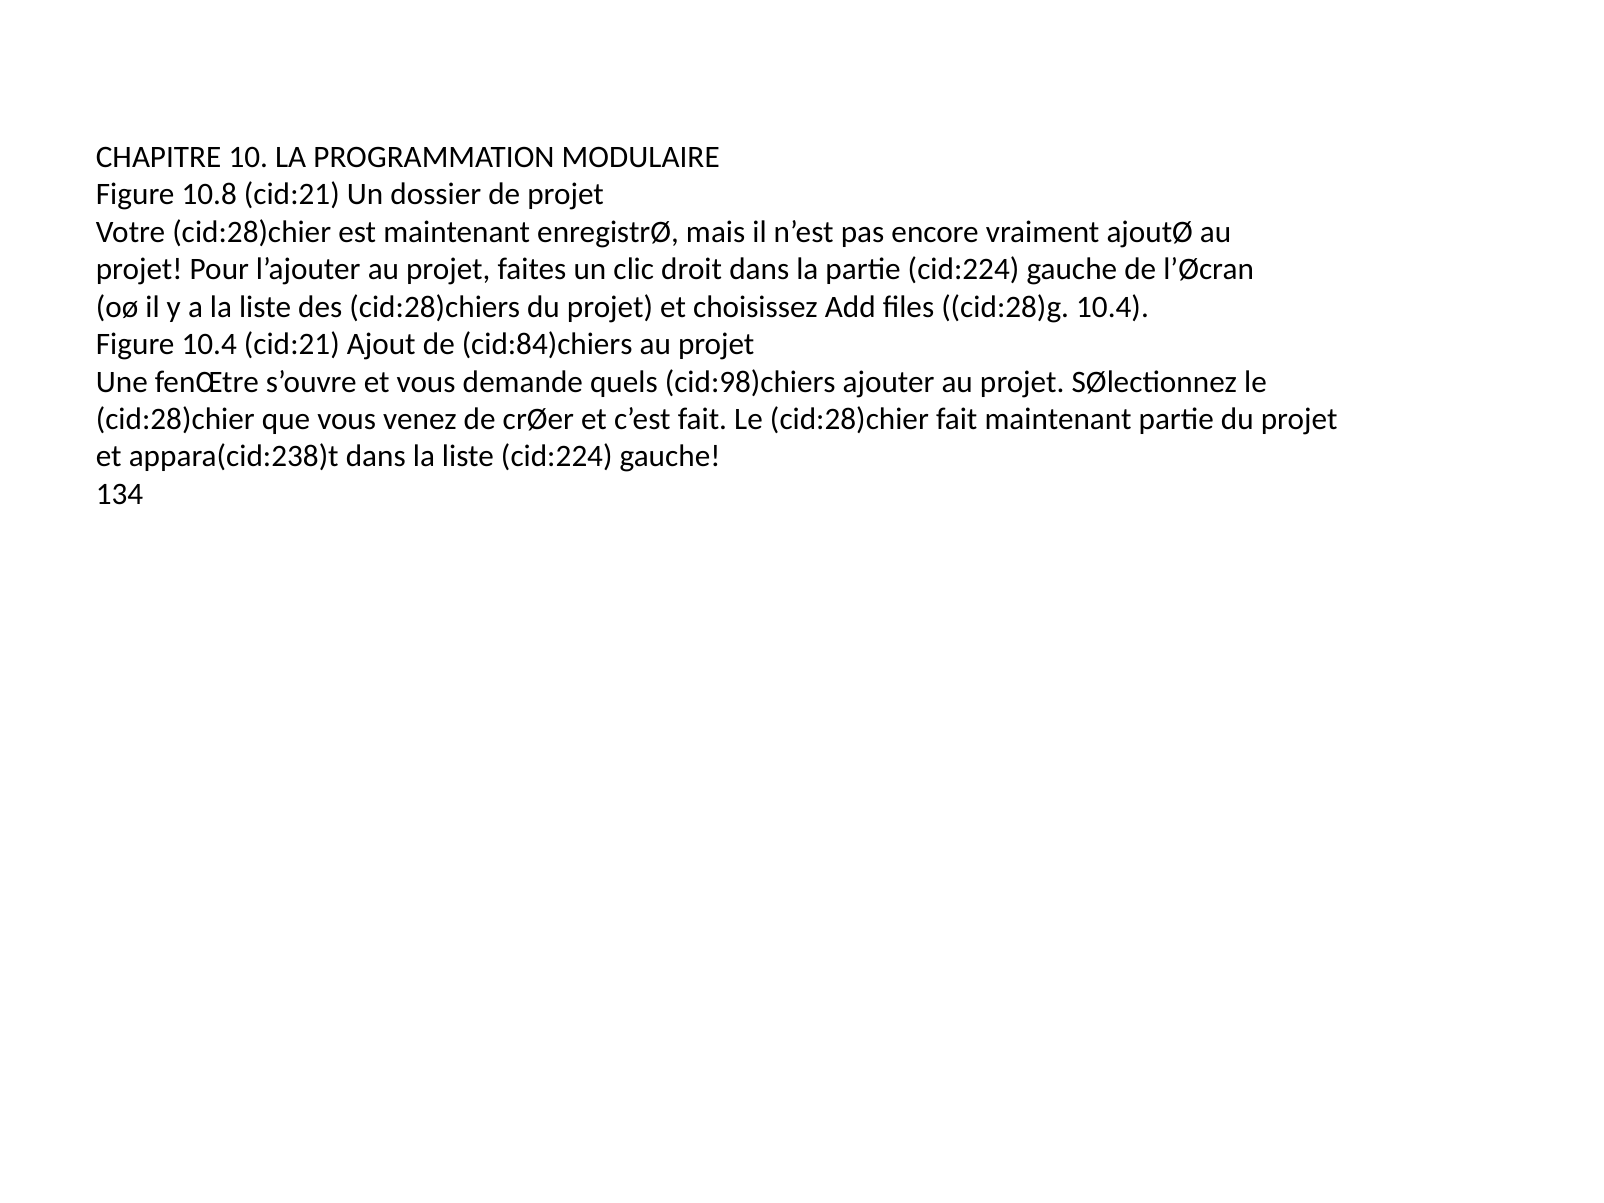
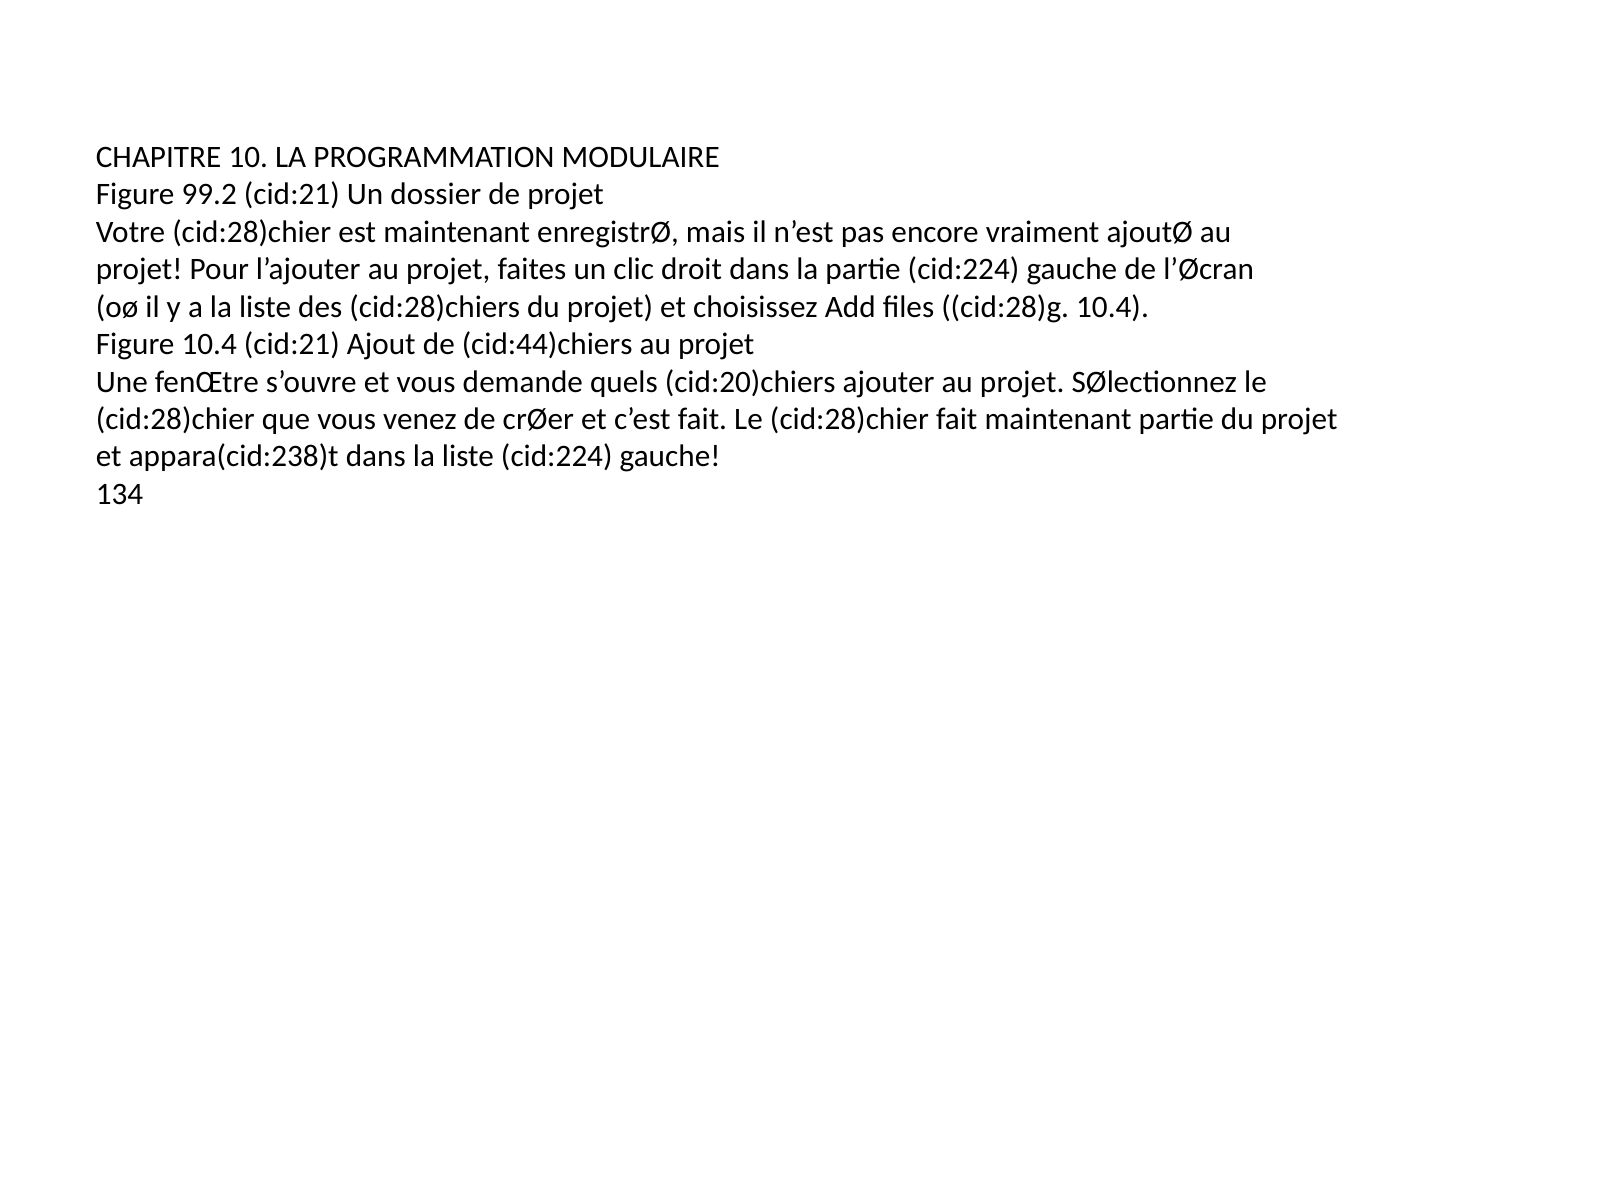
10.8: 10.8 -> 99.2
cid:84)chiers: cid:84)chiers -> cid:44)chiers
cid:98)chiers: cid:98)chiers -> cid:20)chiers
